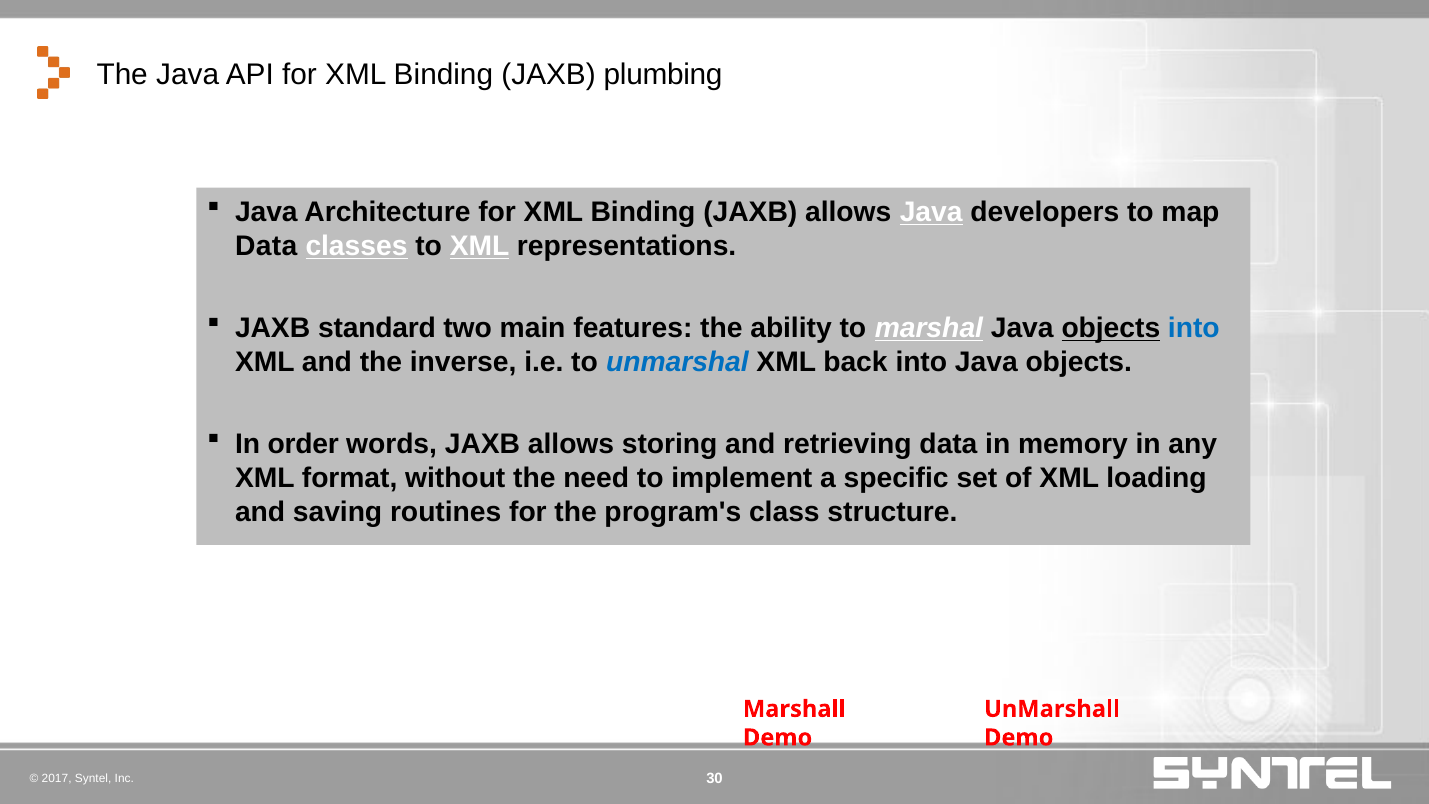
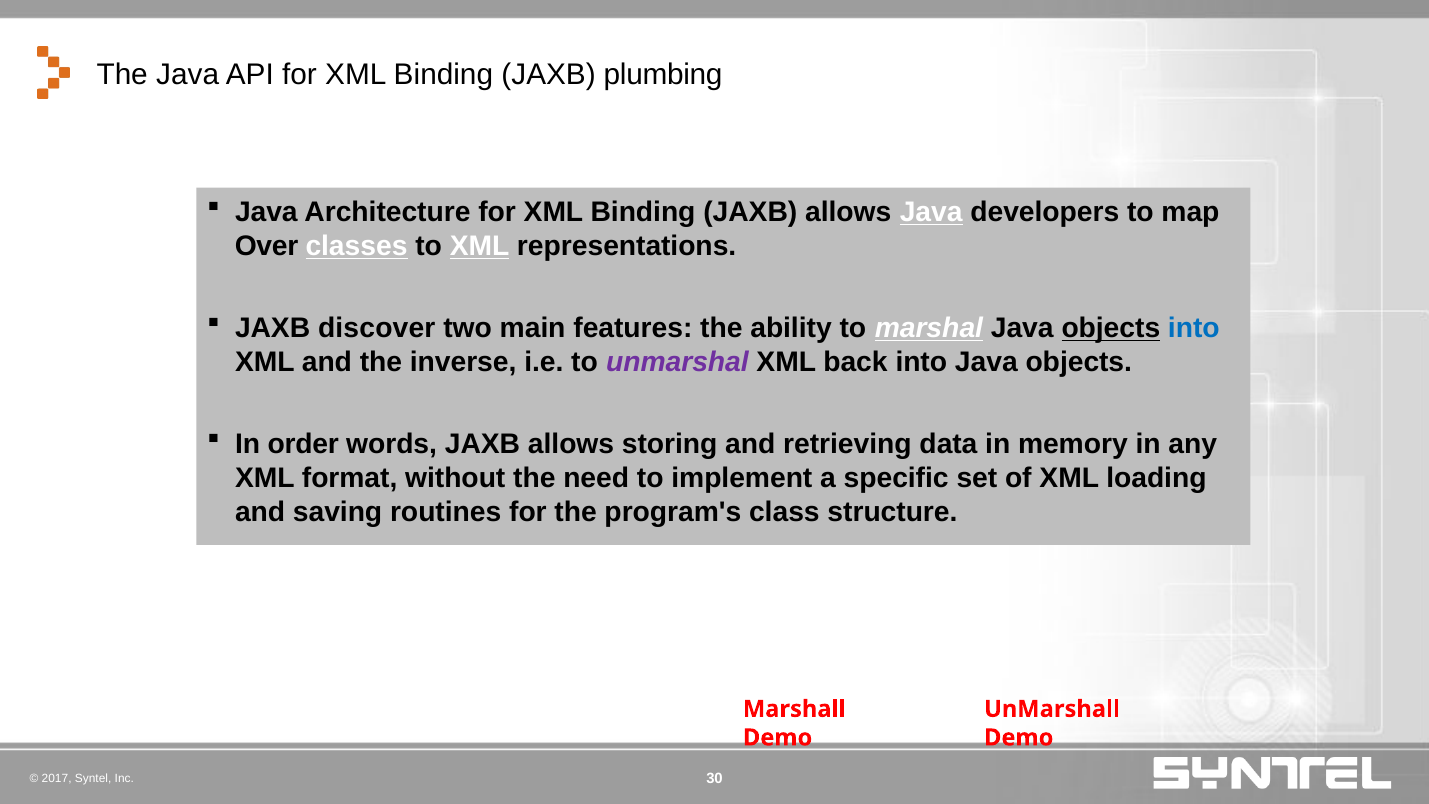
Data at (266, 246): Data -> Over
standard: standard -> discover
unmarshal colour: blue -> purple
